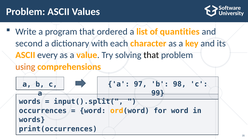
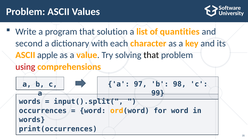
ordered: ordered -> solution
every: every -> apple
using colour: orange -> red
